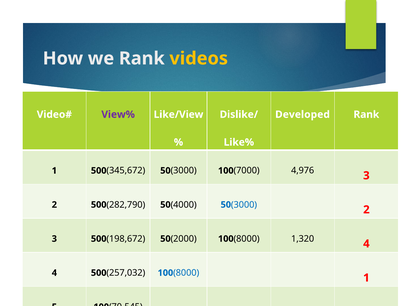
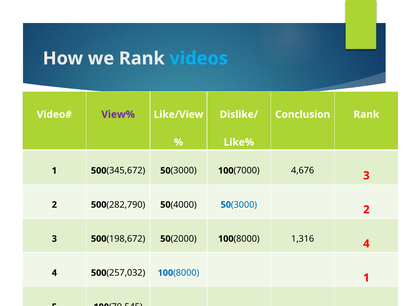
videos colour: yellow -> light blue
Developed: Developed -> Conclusion
4,976: 4,976 -> 4,676
1,320: 1,320 -> 1,316
